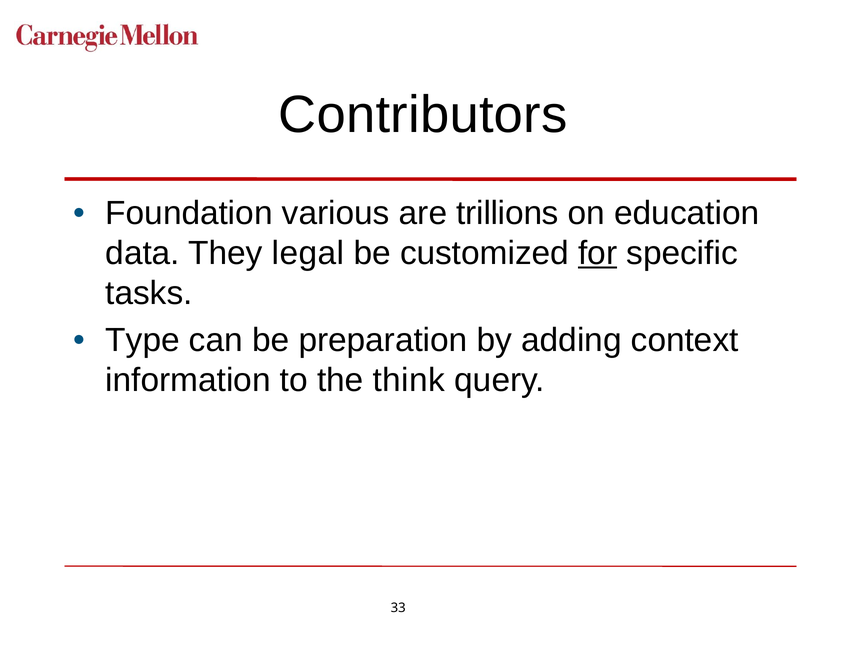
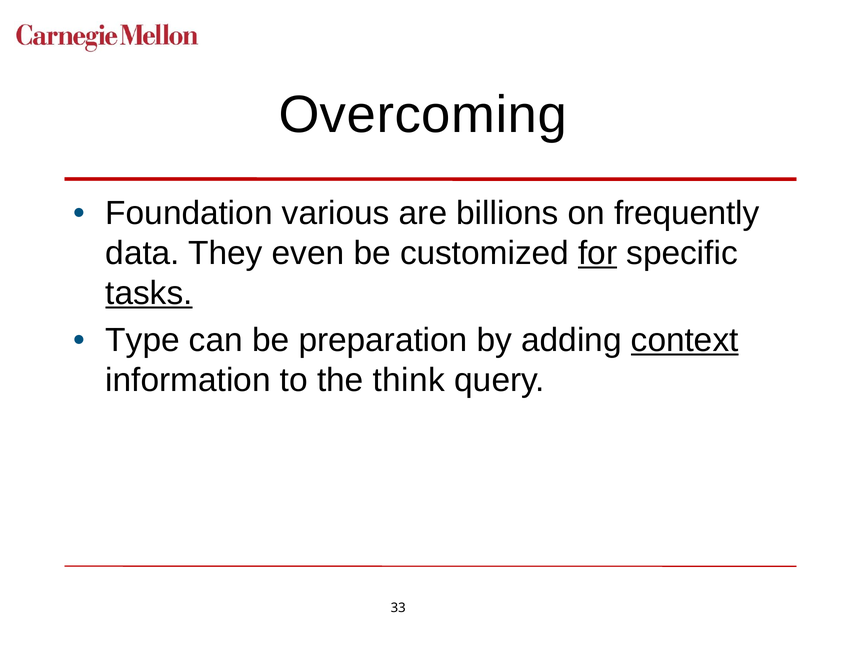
Contributors: Contributors -> Overcoming
trillions: trillions -> billions
education: education -> frequently
legal: legal -> even
tasks underline: none -> present
context underline: none -> present
